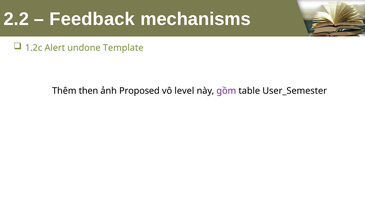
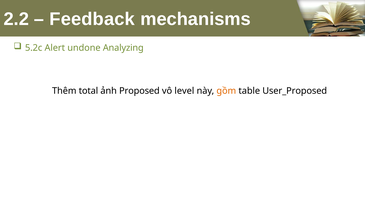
1.2c: 1.2c -> 5.2c
Template: Template -> Analyzing
then: then -> total
gồm colour: purple -> orange
User_Semester: User_Semester -> User_Proposed
